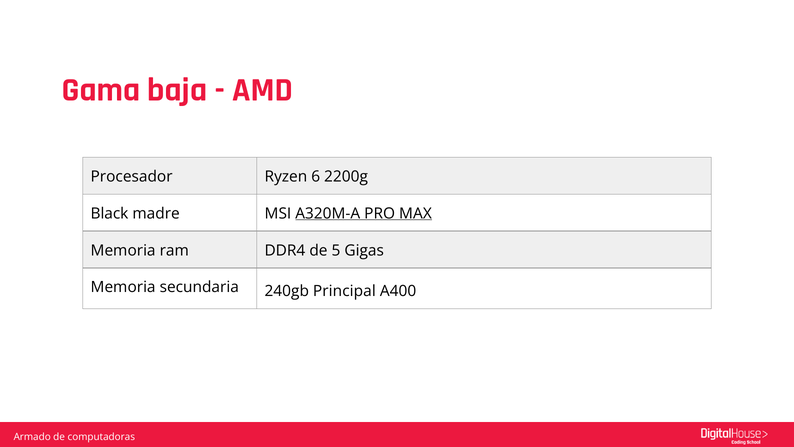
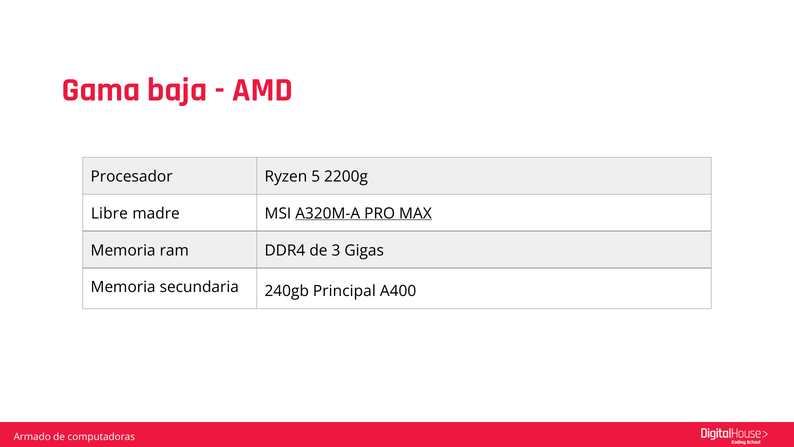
6: 6 -> 5
Black: Black -> Libre
5: 5 -> 3
